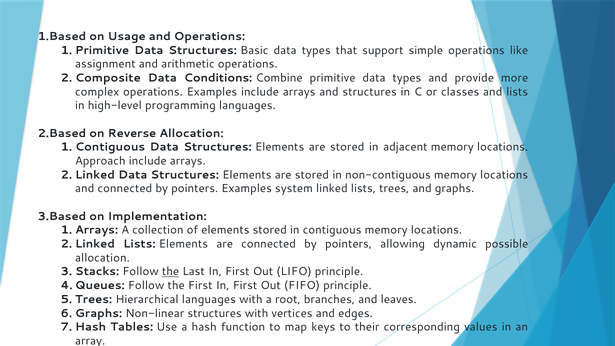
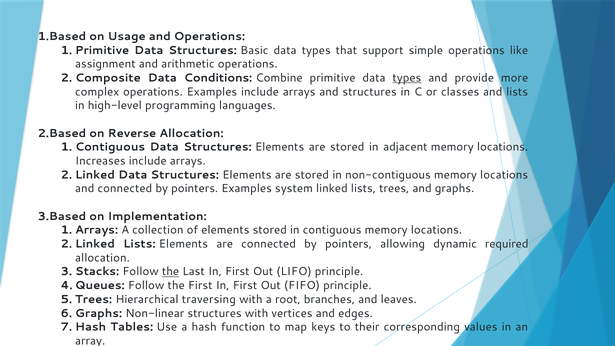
types at (407, 78) underline: none -> present
Approach: Approach -> Increases
possible: possible -> required
Hierarchical languages: languages -> traversing
